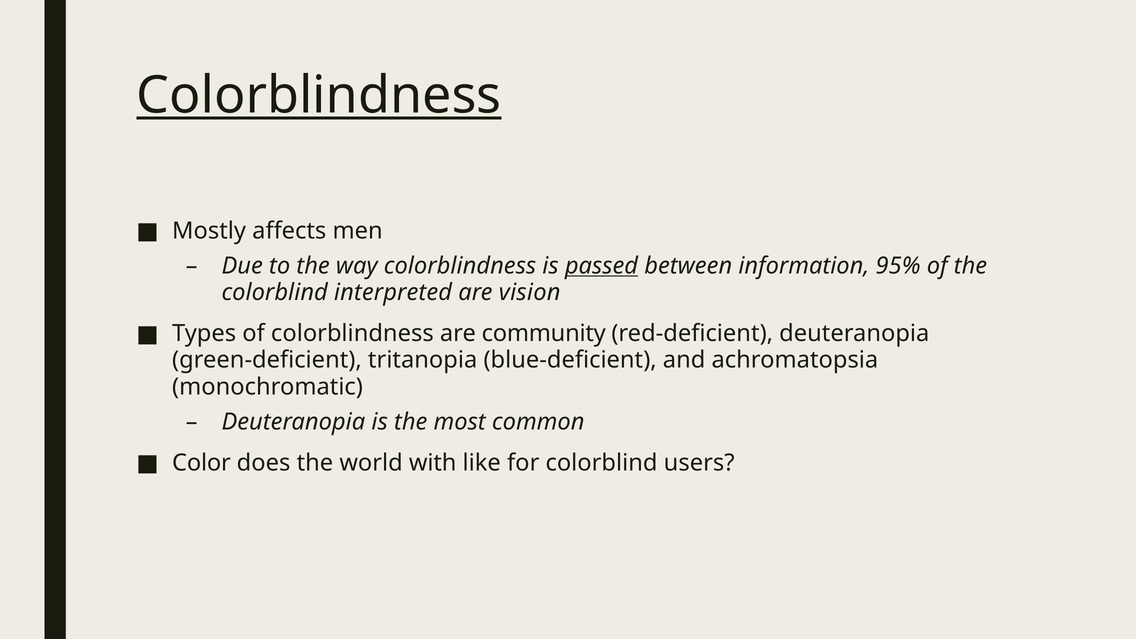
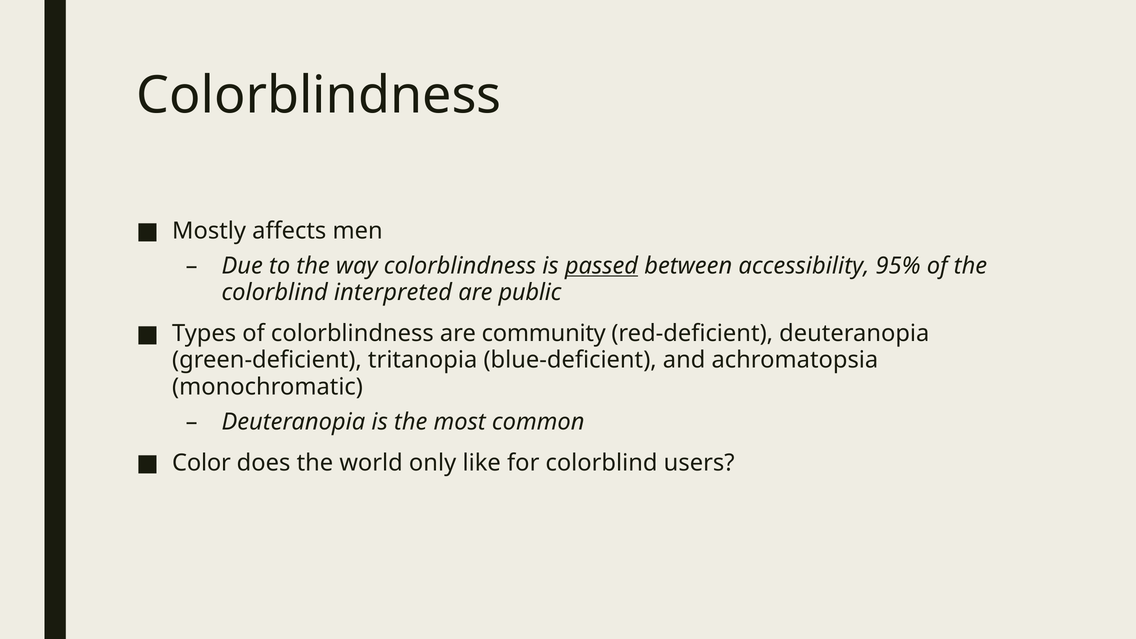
Colorblindness at (319, 95) underline: present -> none
information: information -> accessibility
vision: vision -> public
with: with -> only
